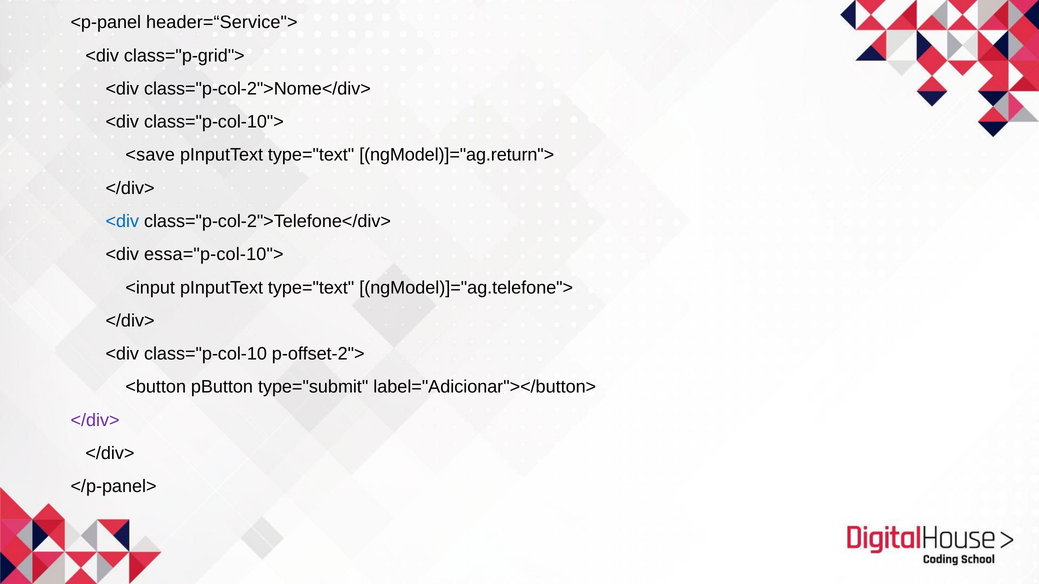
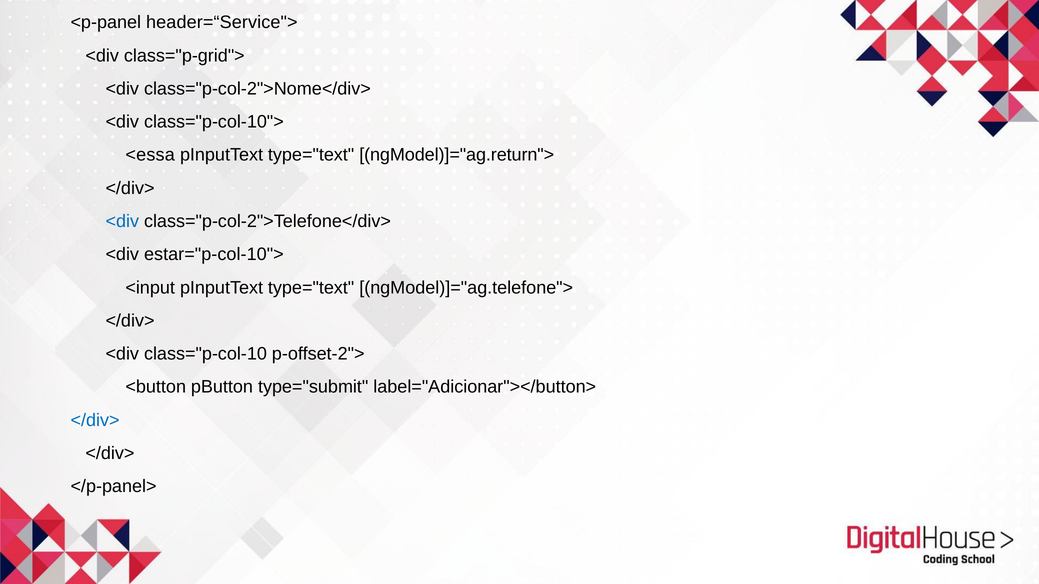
<save: <save -> <essa
essa="p-col-10">: essa="p-col-10"> -> estar="p-col-10">
</div> at (95, 421) colour: purple -> blue
